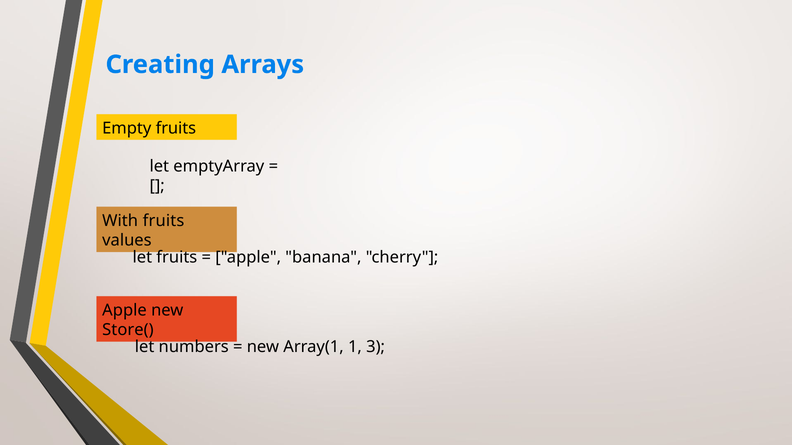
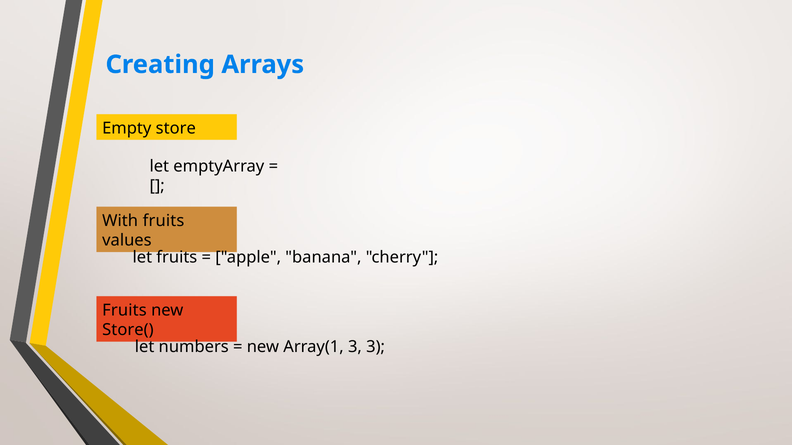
Empty fruits: fruits -> store
Apple at (125, 311): Apple -> Fruits
Array(1 1: 1 -> 3
